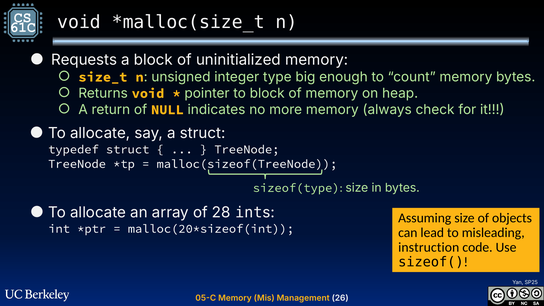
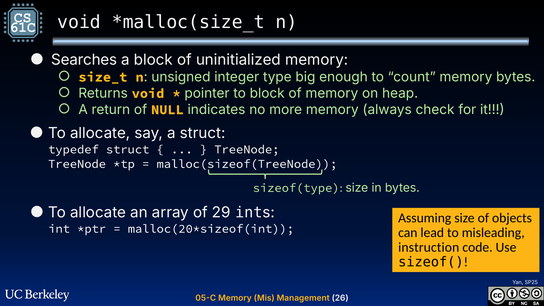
Requests: Requests -> Searches
28: 28 -> 29
